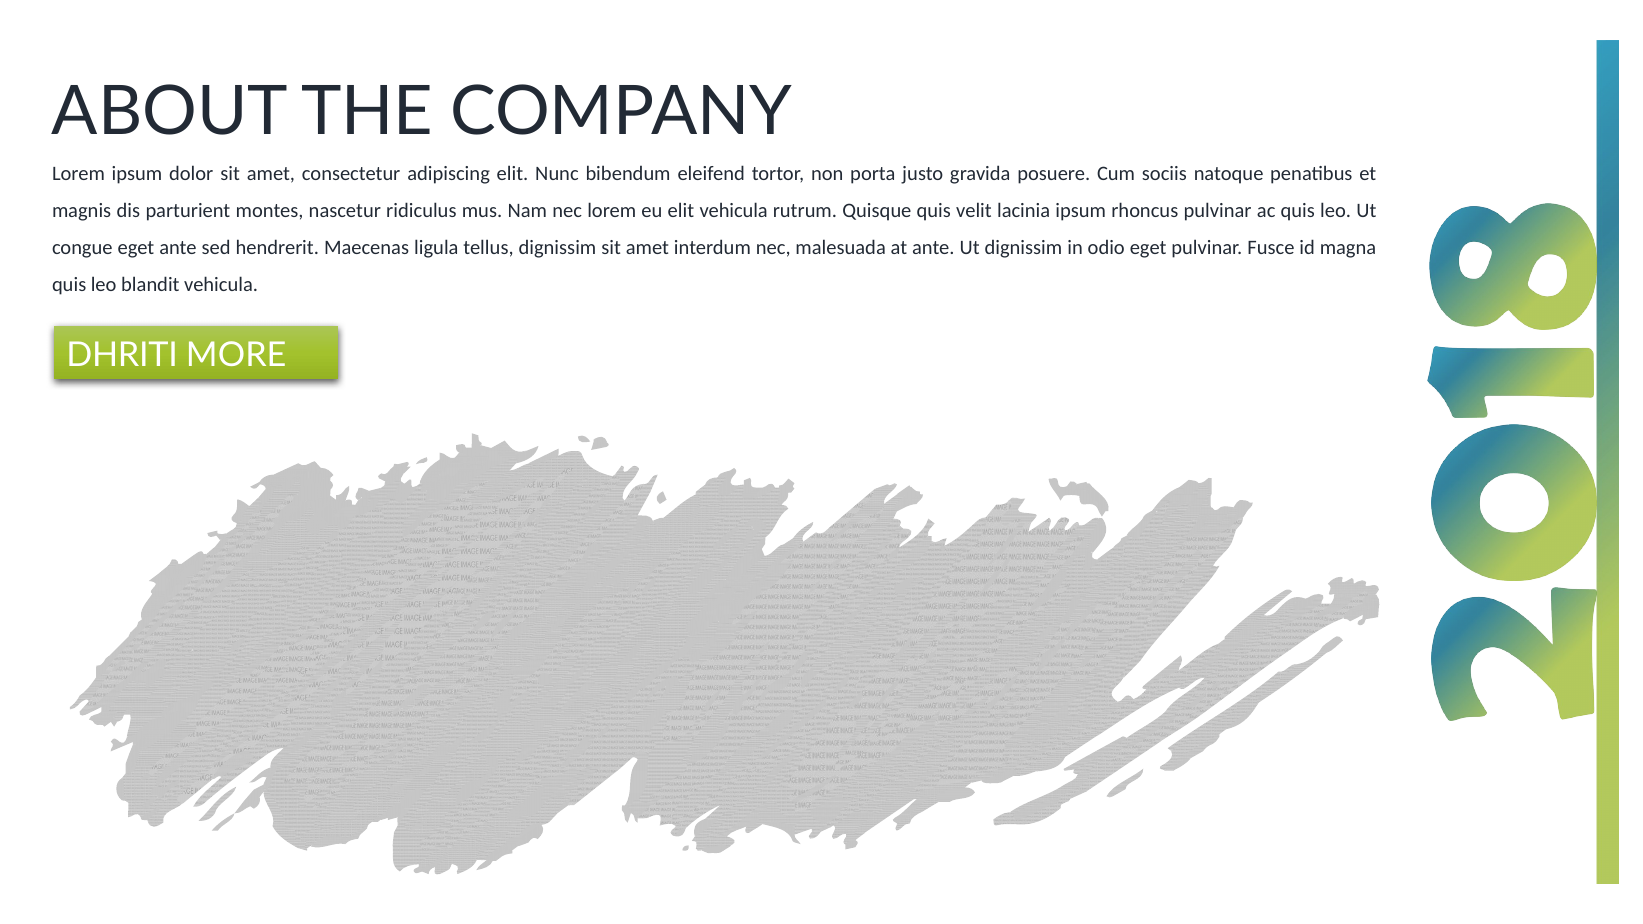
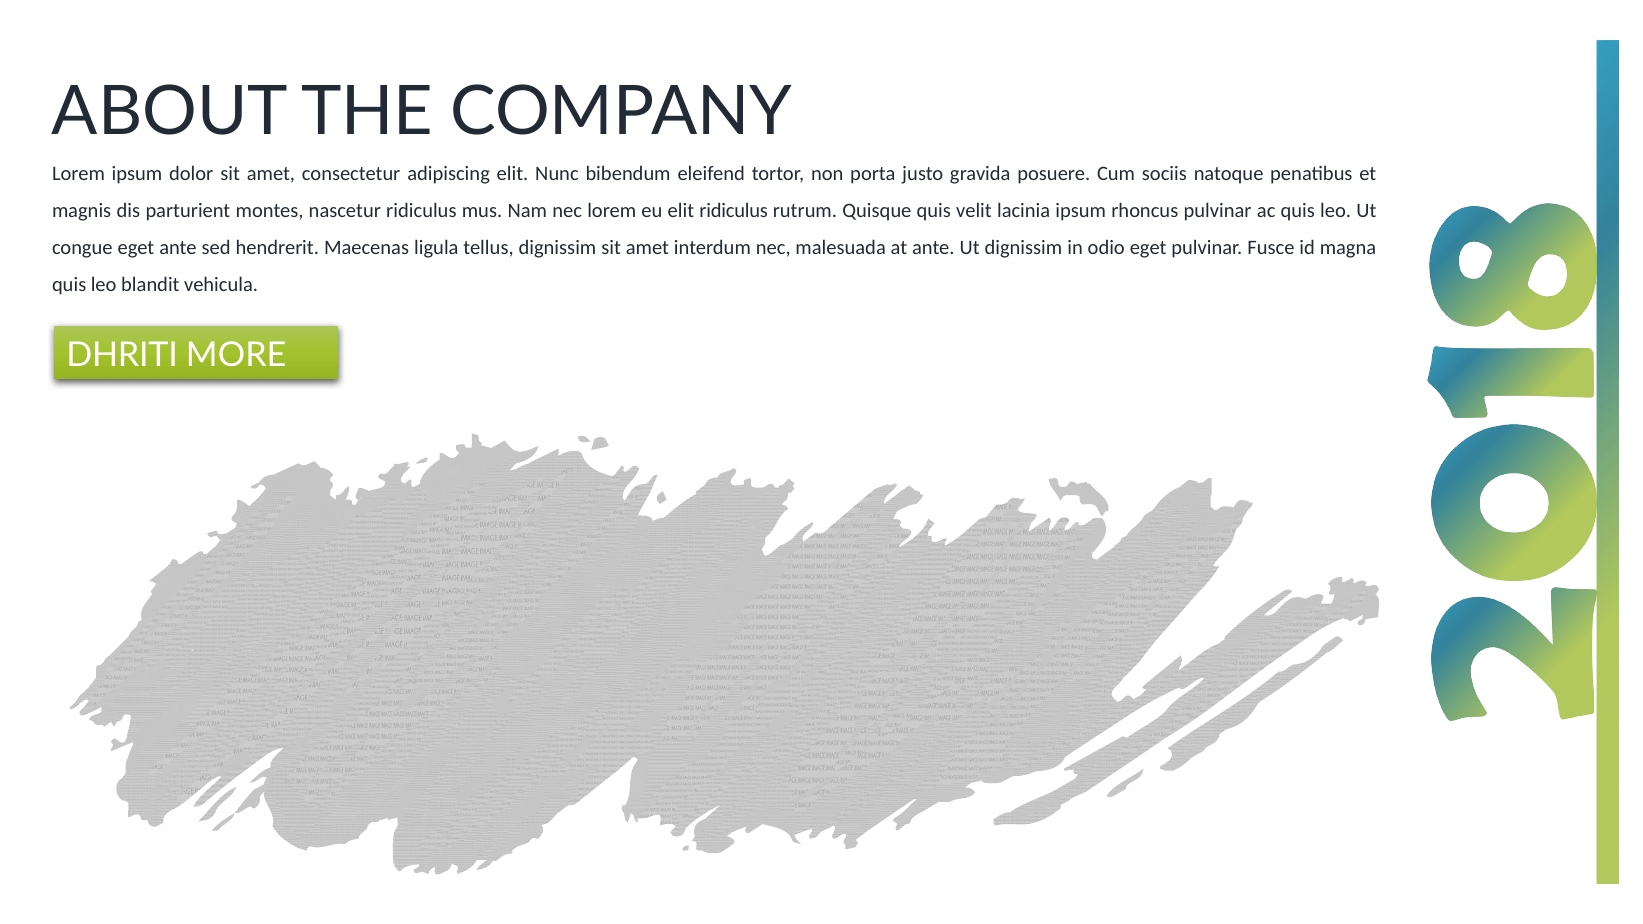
elit vehicula: vehicula -> ridiculus
